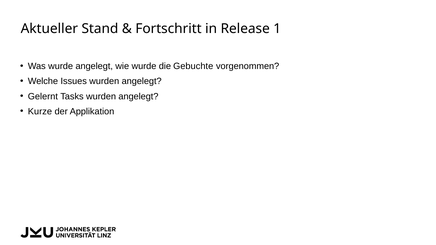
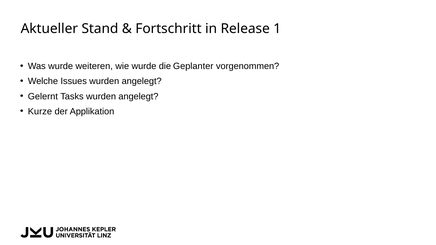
wurde angelegt: angelegt -> weiteren
Gebuchte: Gebuchte -> Geplanter
